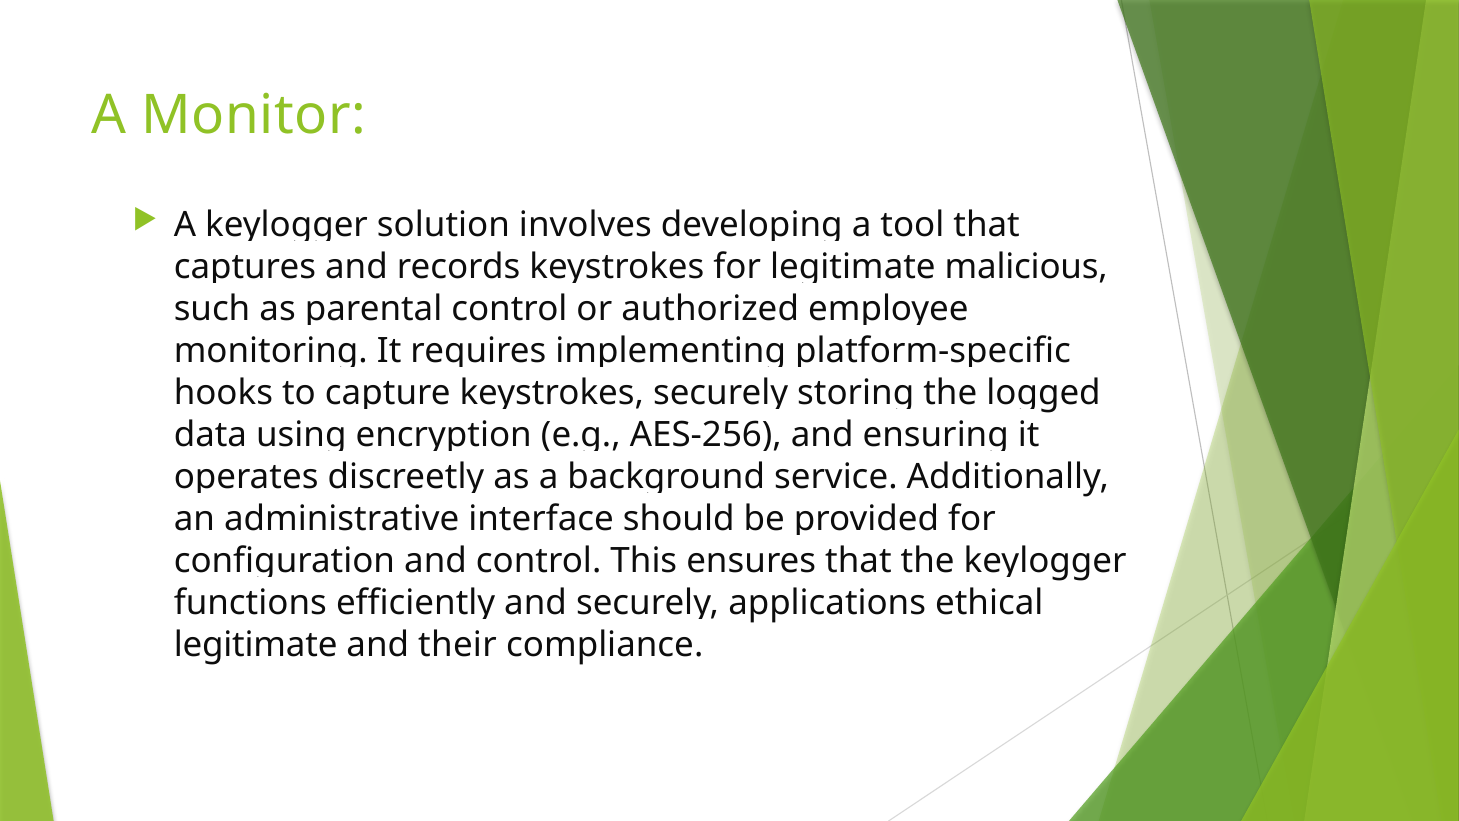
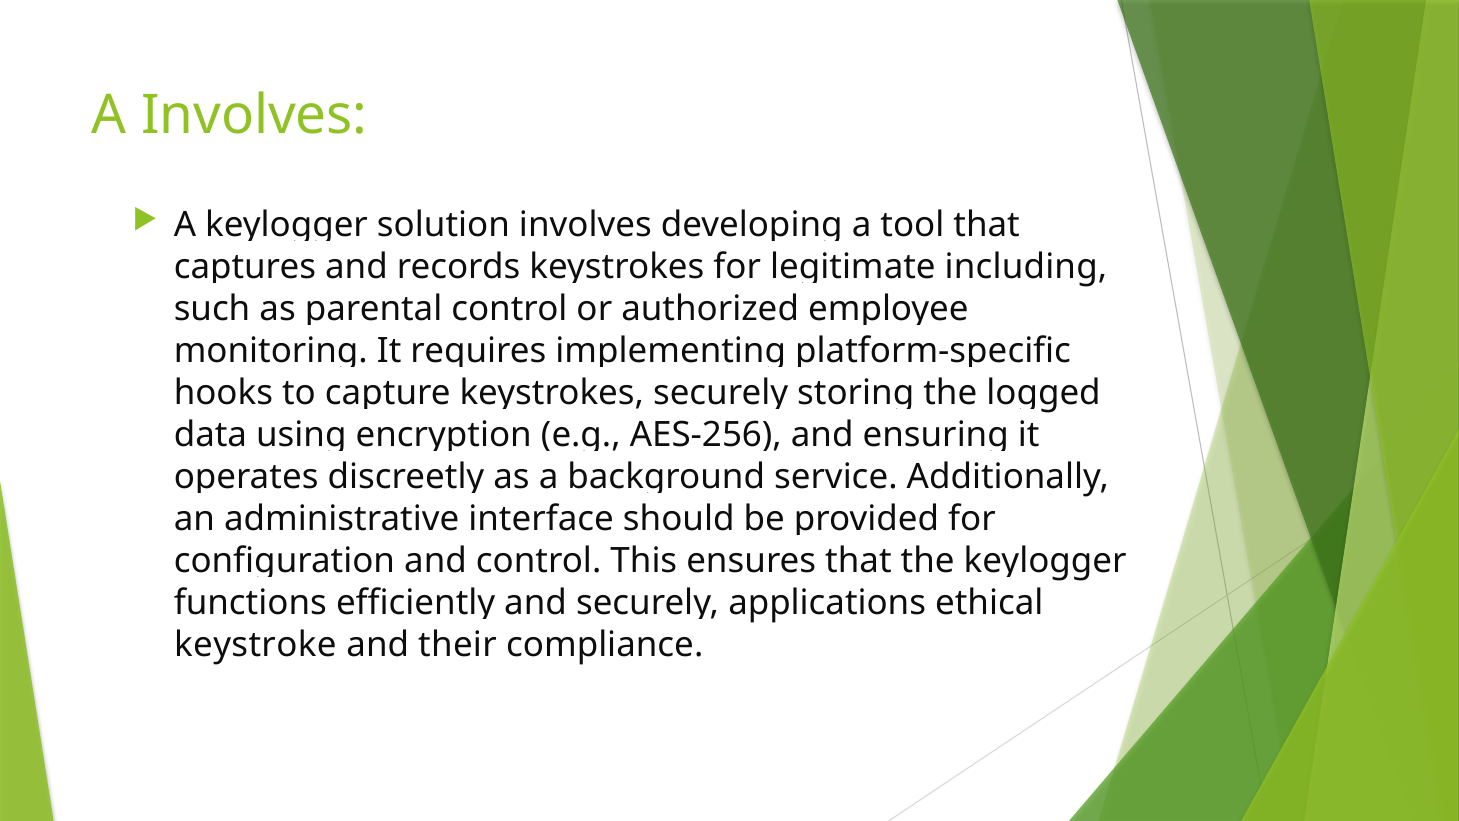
A Monitor: Monitor -> Involves
malicious: malicious -> including
legitimate at (256, 644): legitimate -> keystroke
